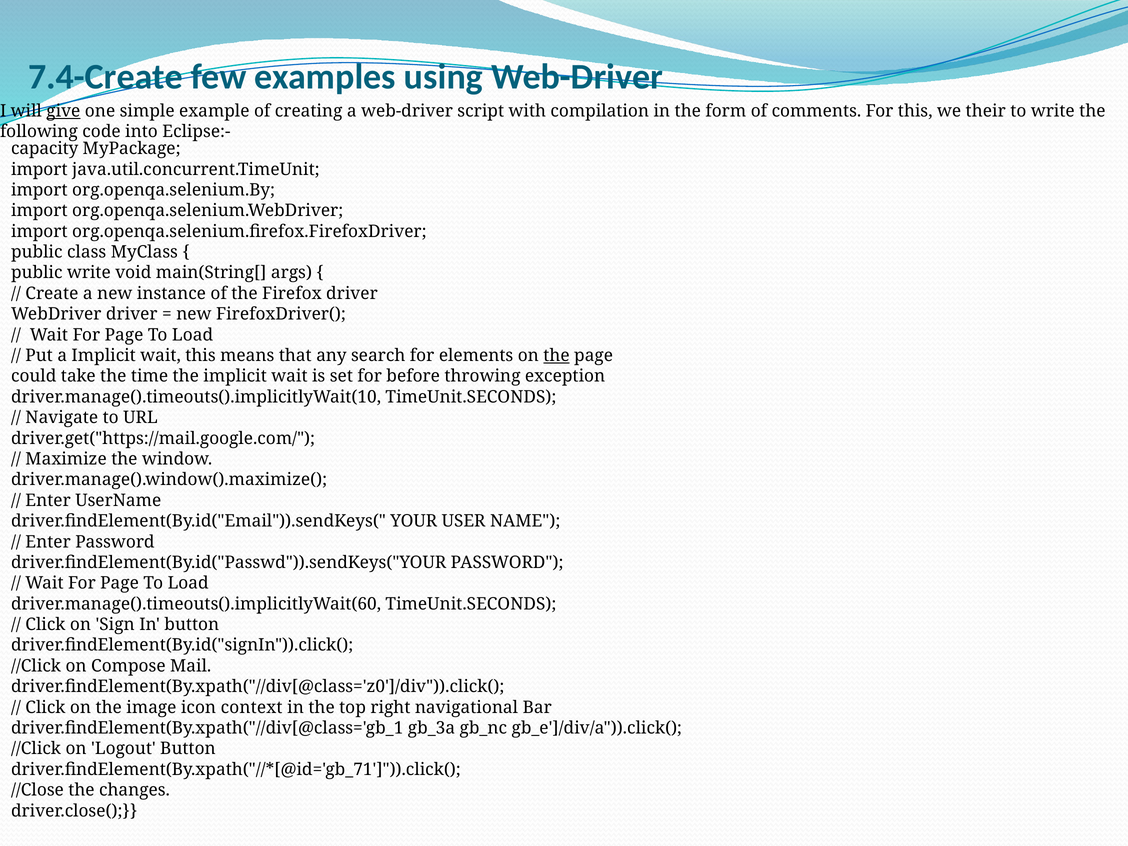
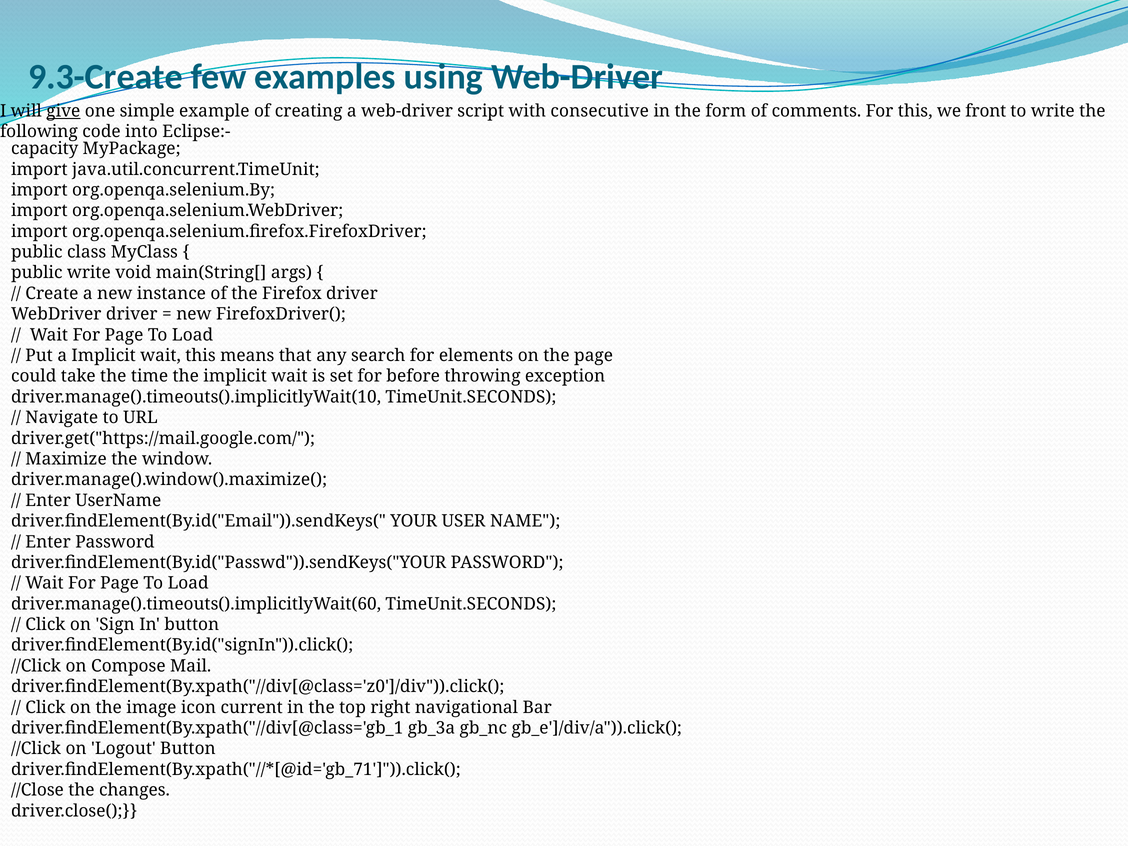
7.4-Create: 7.4-Create -> 9.3-Create
compilation: compilation -> consecutive
their: their -> front
the at (556, 356) underline: present -> none
context: context -> current
